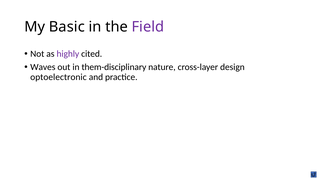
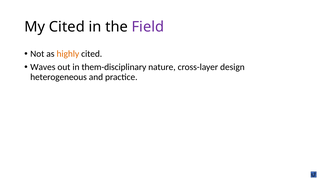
My Basic: Basic -> Cited
highly colour: purple -> orange
optoelectronic: optoelectronic -> heterogeneous
